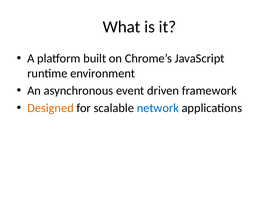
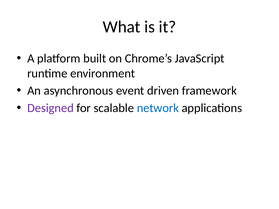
Designed colour: orange -> purple
